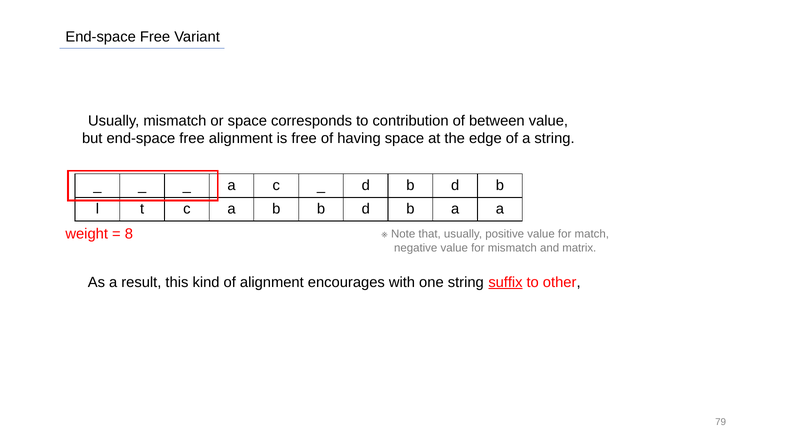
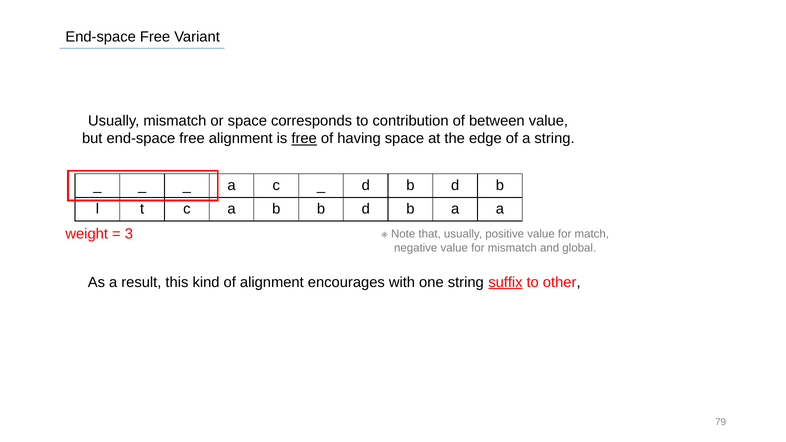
free at (304, 139) underline: none -> present
8: 8 -> 3
matrix: matrix -> global
